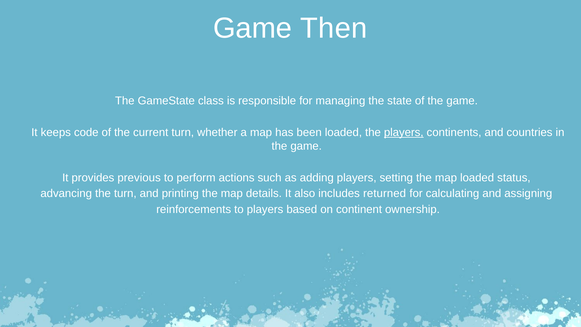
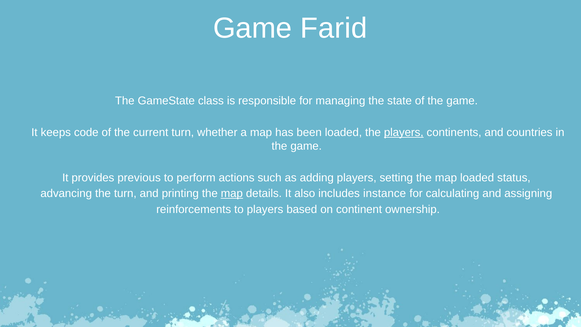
Then: Then -> Farid
map at (232, 193) underline: none -> present
returned: returned -> instance
